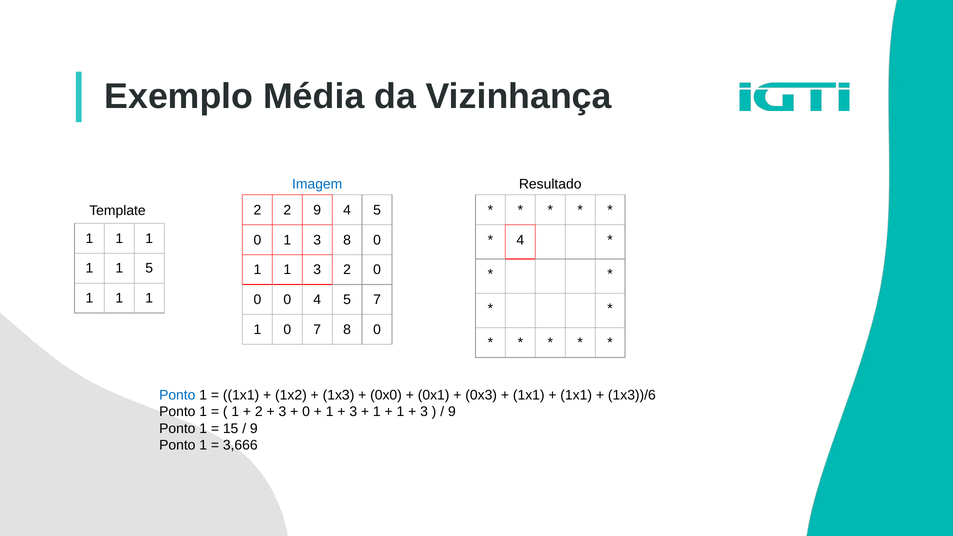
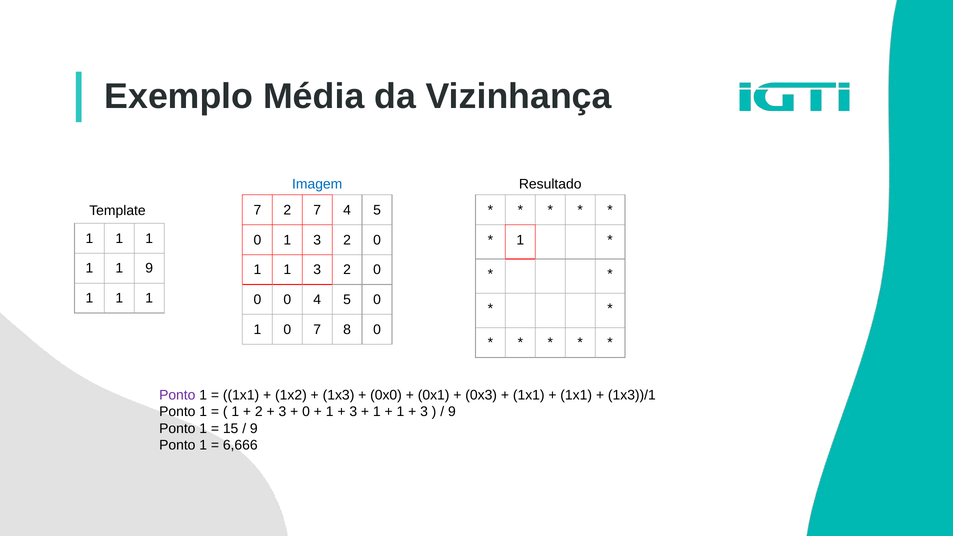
Template 2: 2 -> 7
2 9: 9 -> 7
0 1 3 8: 8 -> 2
4 at (520, 240): 4 -> 1
1 5: 5 -> 9
0 4 5 7: 7 -> 0
Ponto at (177, 395) colour: blue -> purple
1x3))/6: 1x3))/6 -> 1x3))/1
3,666: 3,666 -> 6,666
